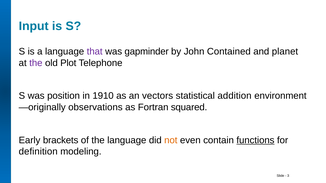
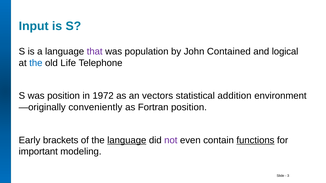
gapminder: gapminder -> population
planet: planet -> logical
the at (36, 63) colour: purple -> blue
Plot: Plot -> Life
1910: 1910 -> 1972
observations: observations -> conveniently
Fortran squared: squared -> position
language at (127, 140) underline: none -> present
not colour: orange -> purple
definition: definition -> important
